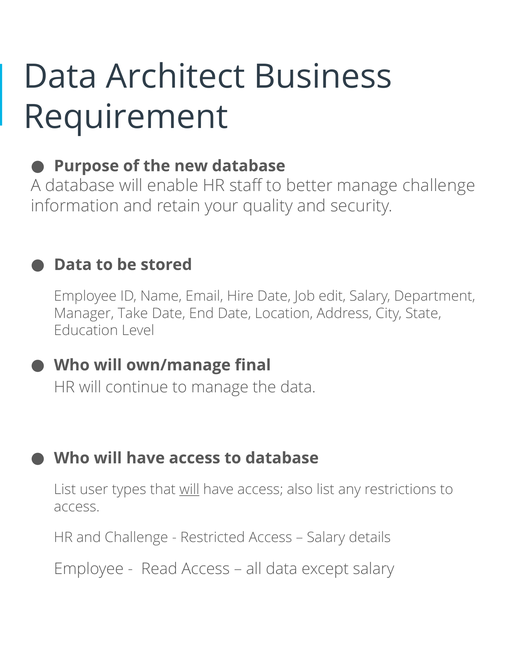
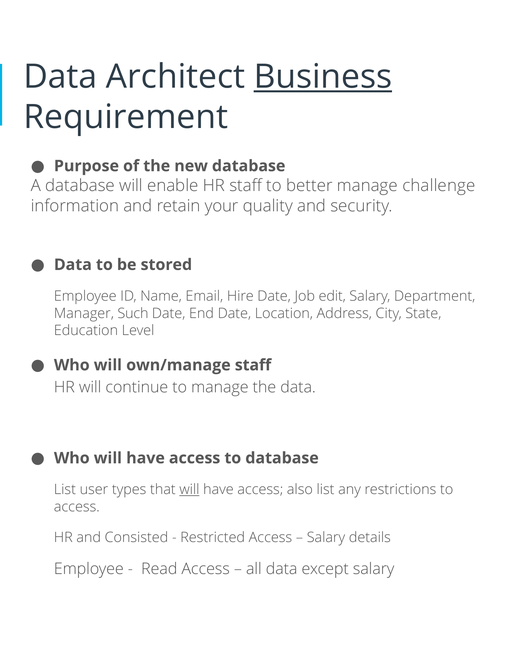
Business underline: none -> present
Take: Take -> Such
own/manage final: final -> staff
and Challenge: Challenge -> Consisted
